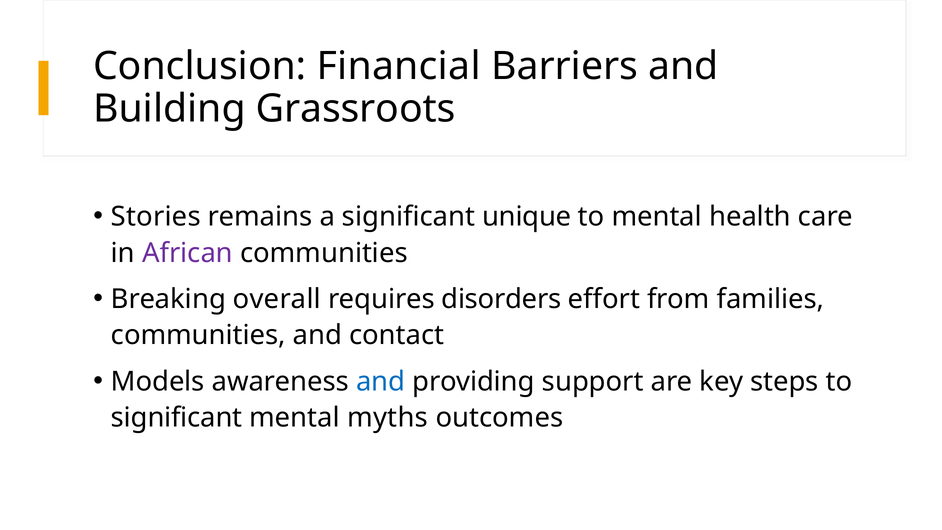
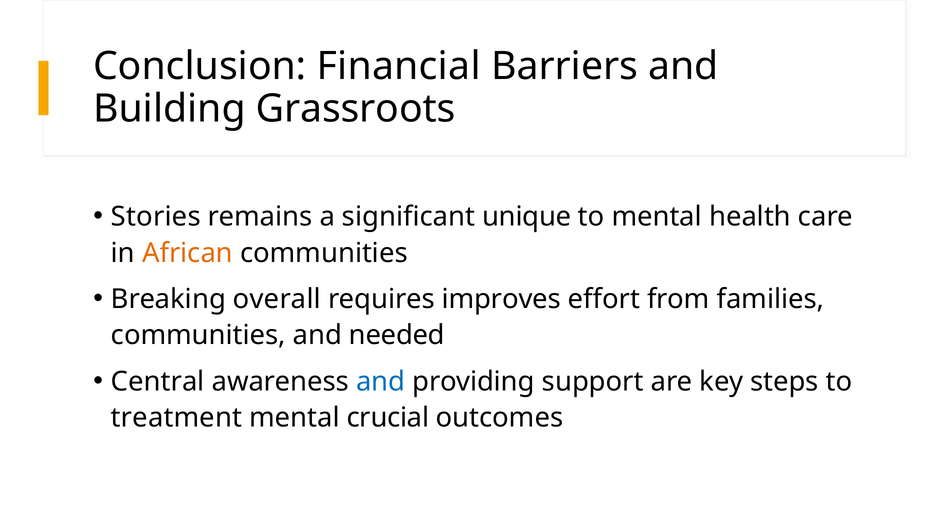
African colour: purple -> orange
disorders: disorders -> improves
contact: contact -> needed
Models: Models -> Central
significant at (177, 418): significant -> treatment
myths: myths -> crucial
